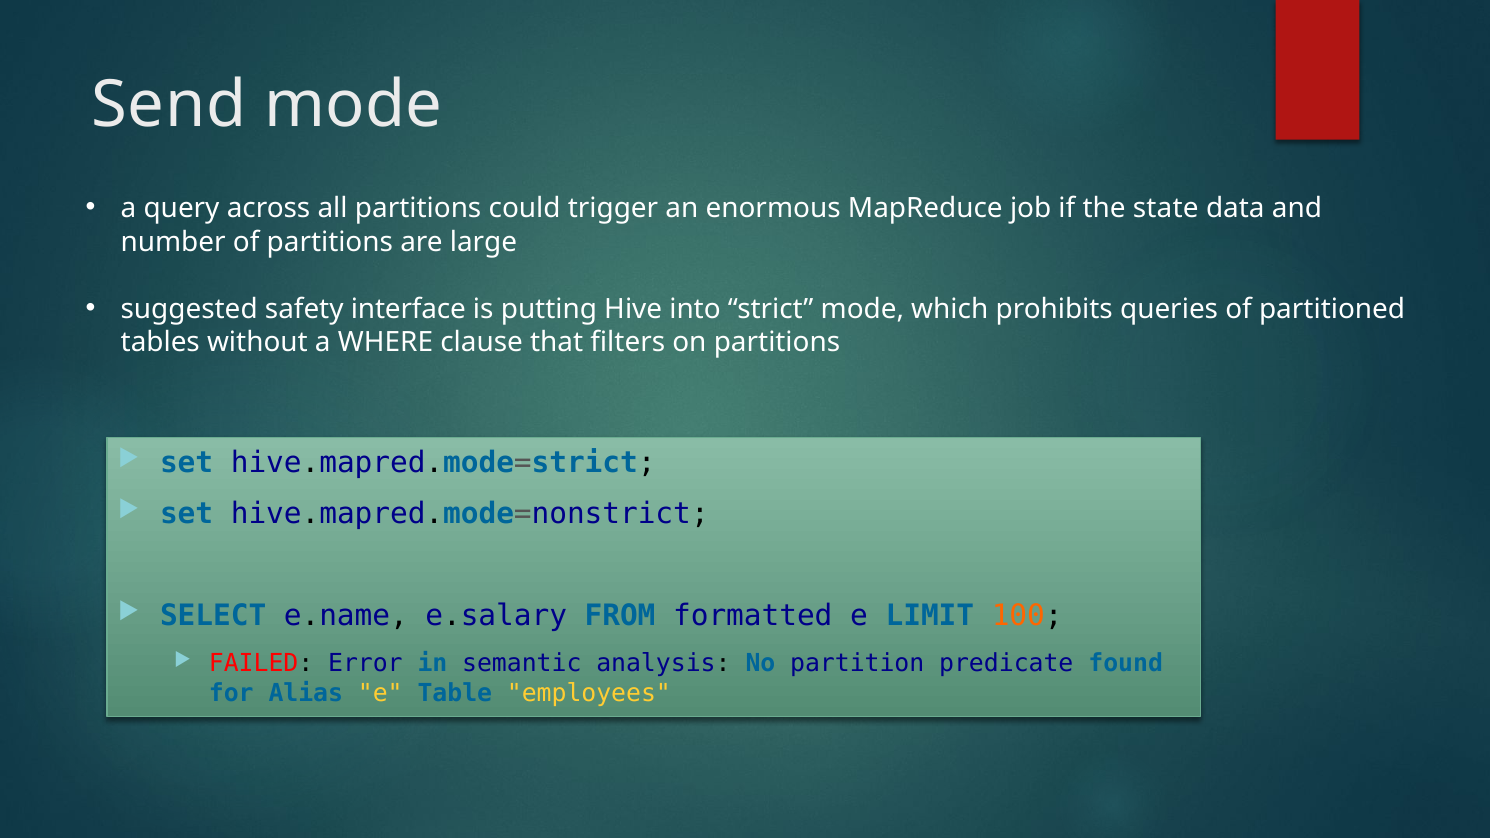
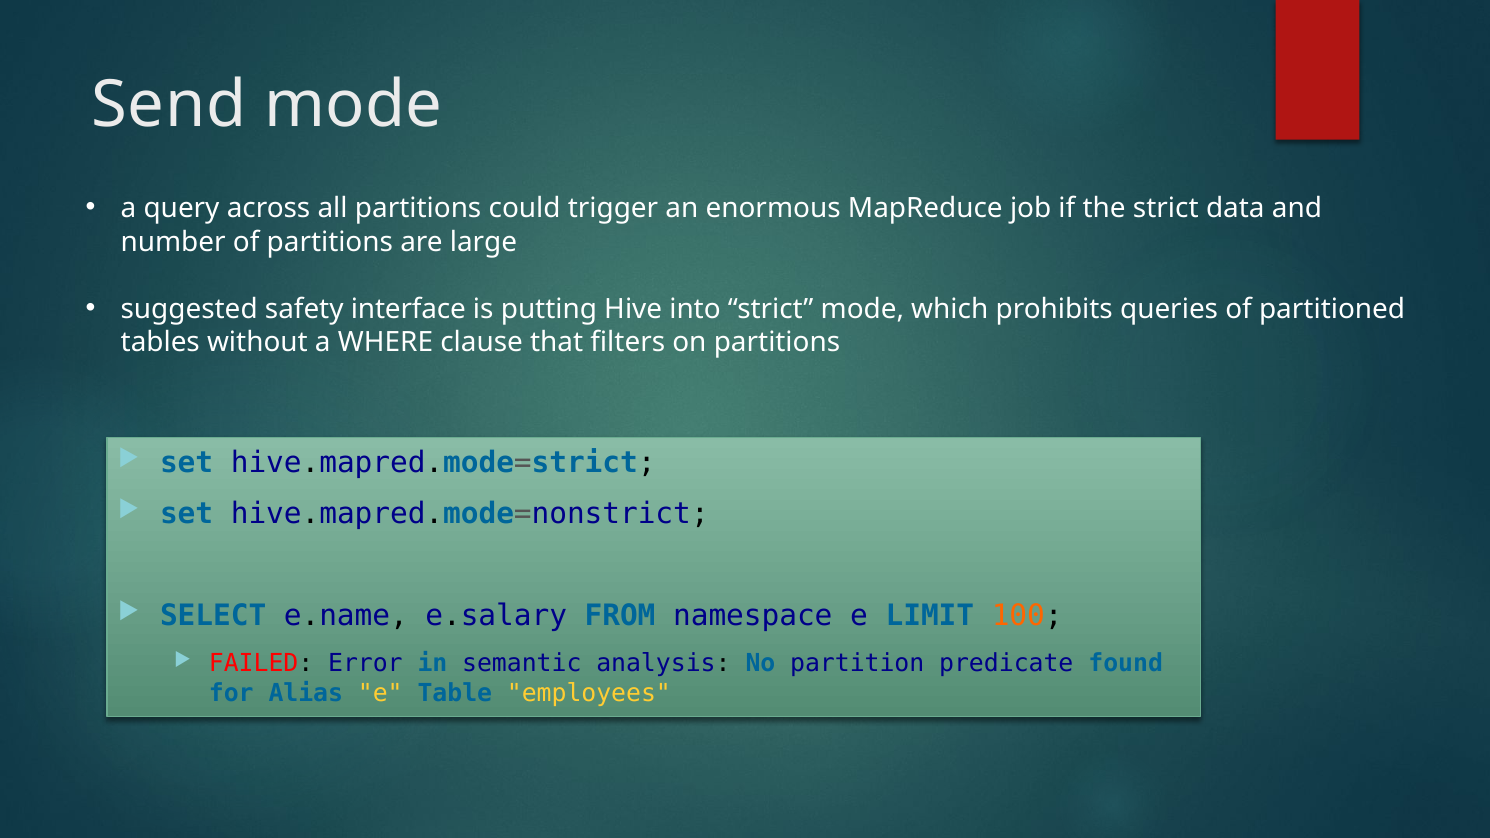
the state: state -> strict
formatted: formatted -> namespace
